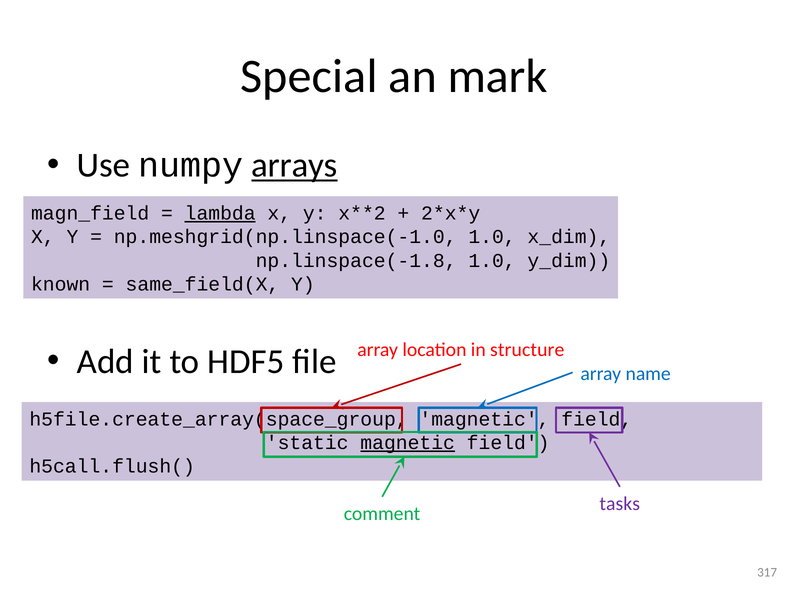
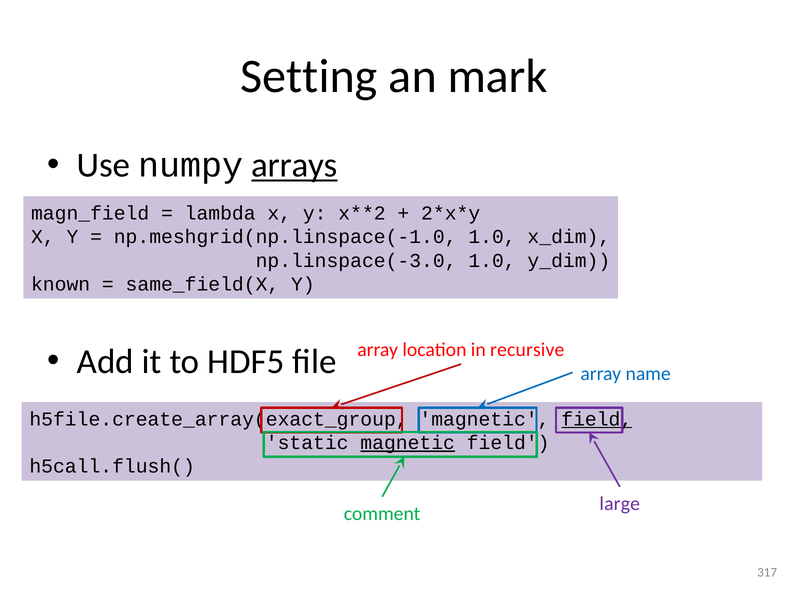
Special: Special -> Setting
lambda underline: present -> none
np.linspace(-1.8: np.linspace(-1.8 -> np.linspace(-3.0
structure: structure -> recursive
h5file.create_array(space_group: h5file.create_array(space_group -> h5file.create_array(exact_group
field at (597, 419) underline: none -> present
tasks: tasks -> large
